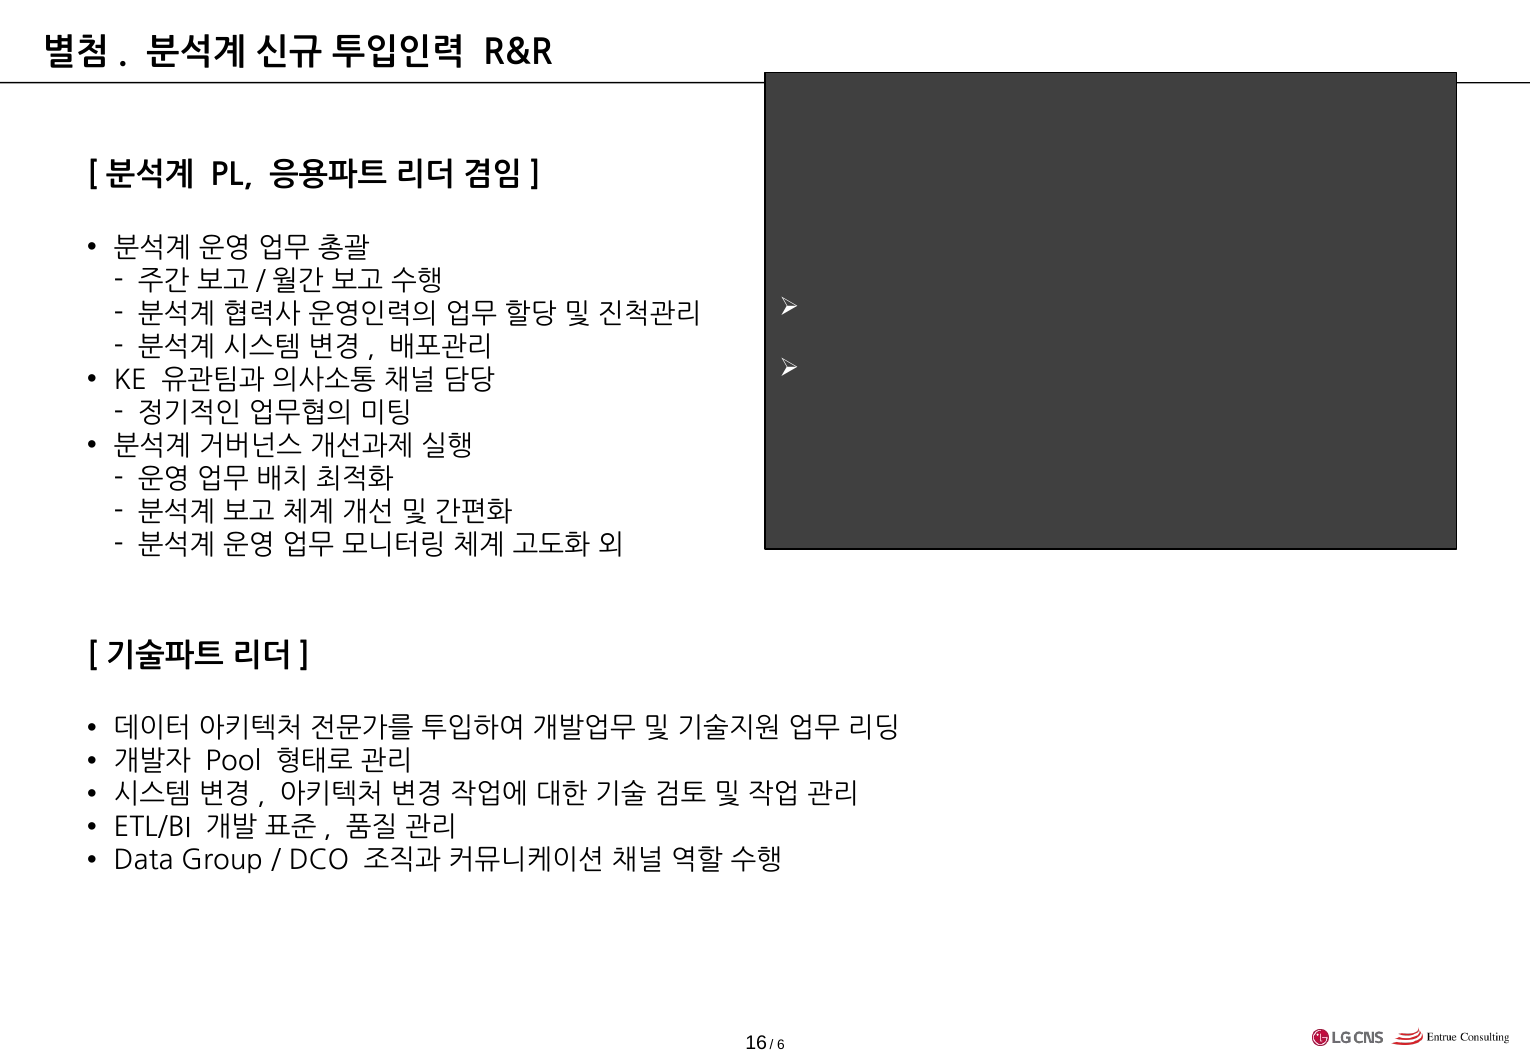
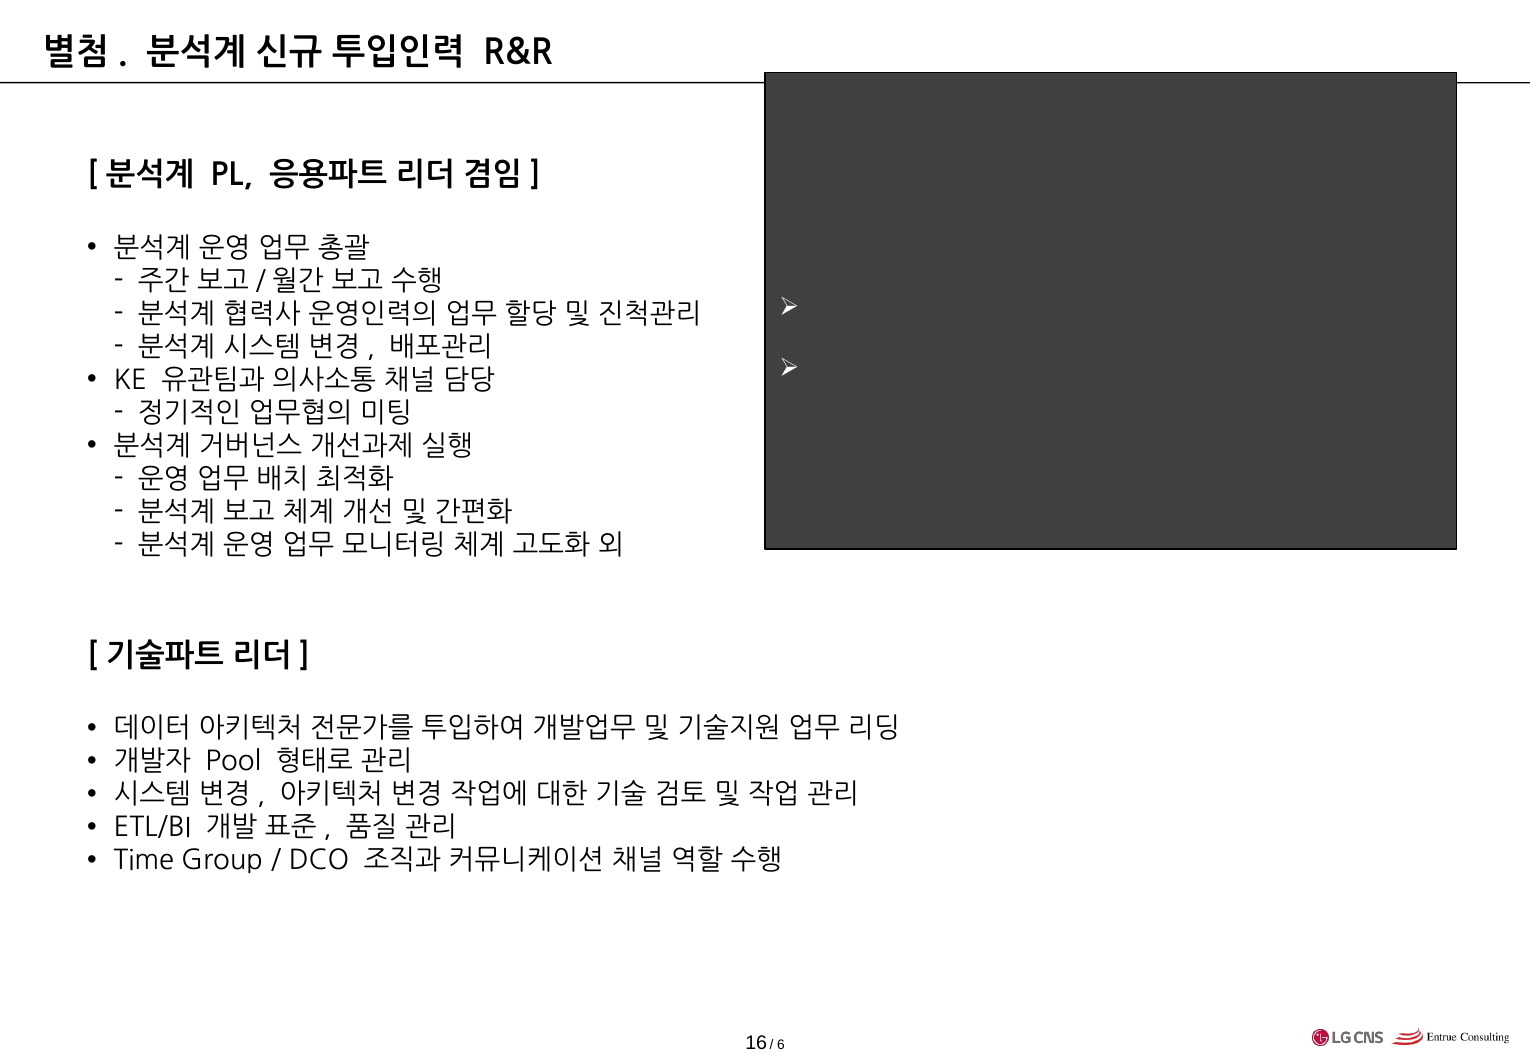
Data: Data -> Time
